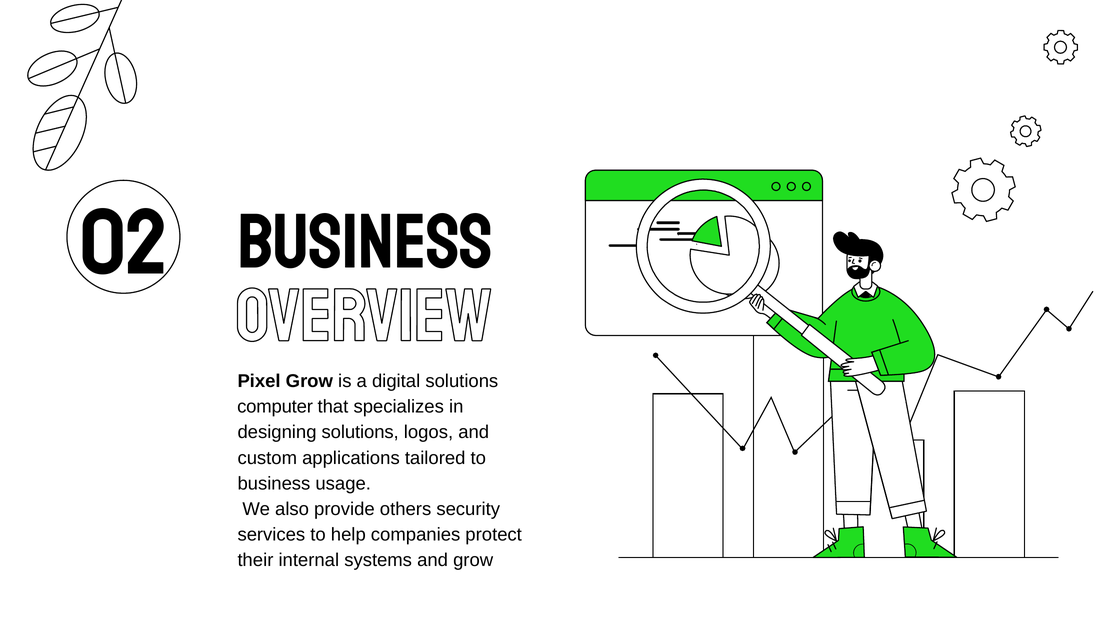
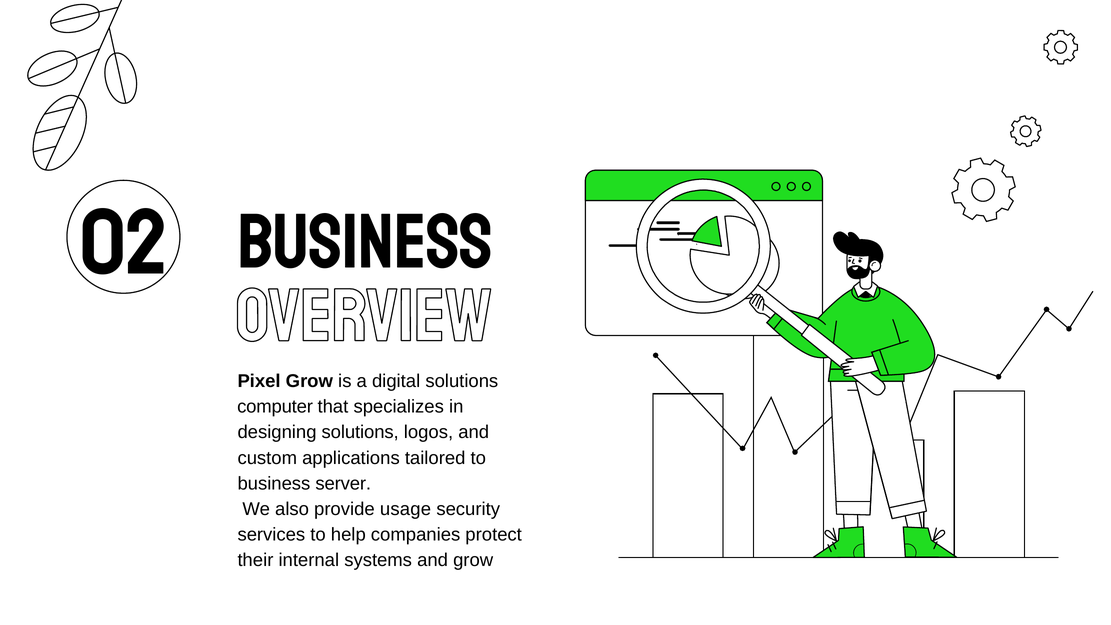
usage: usage -> server
others: others -> usage
